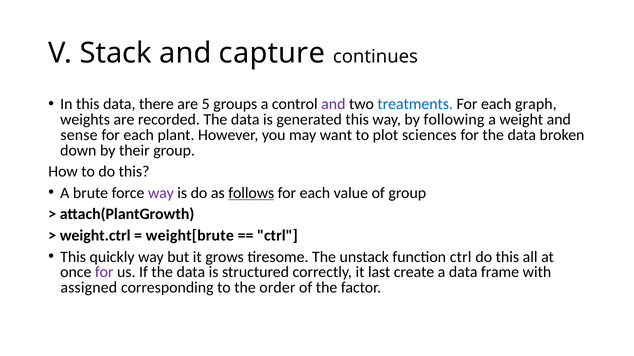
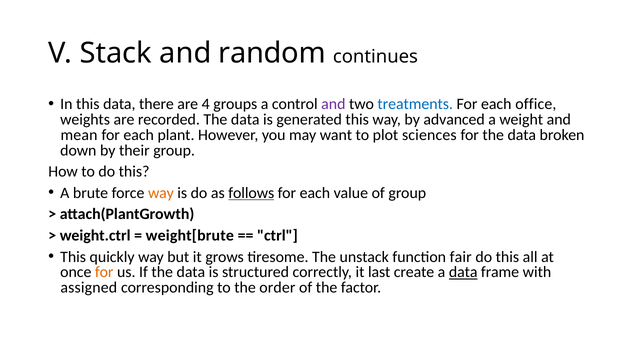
capture: capture -> random
5: 5 -> 4
graph: graph -> office
following: following -> advanced
sense: sense -> mean
way at (161, 193) colour: purple -> orange
function ctrl: ctrl -> fair
for at (104, 273) colour: purple -> orange
data at (463, 273) underline: none -> present
